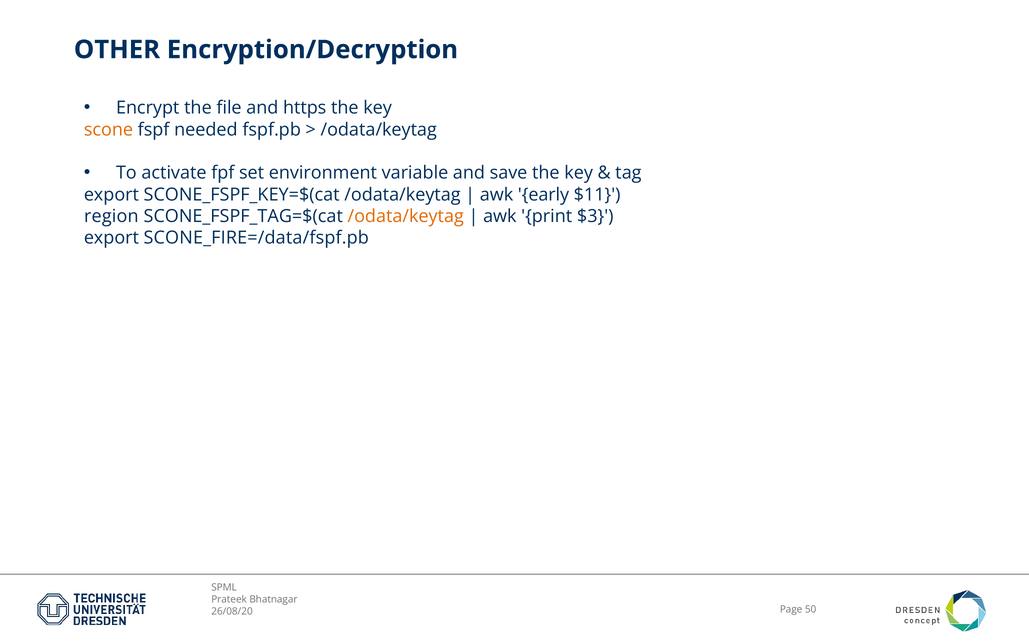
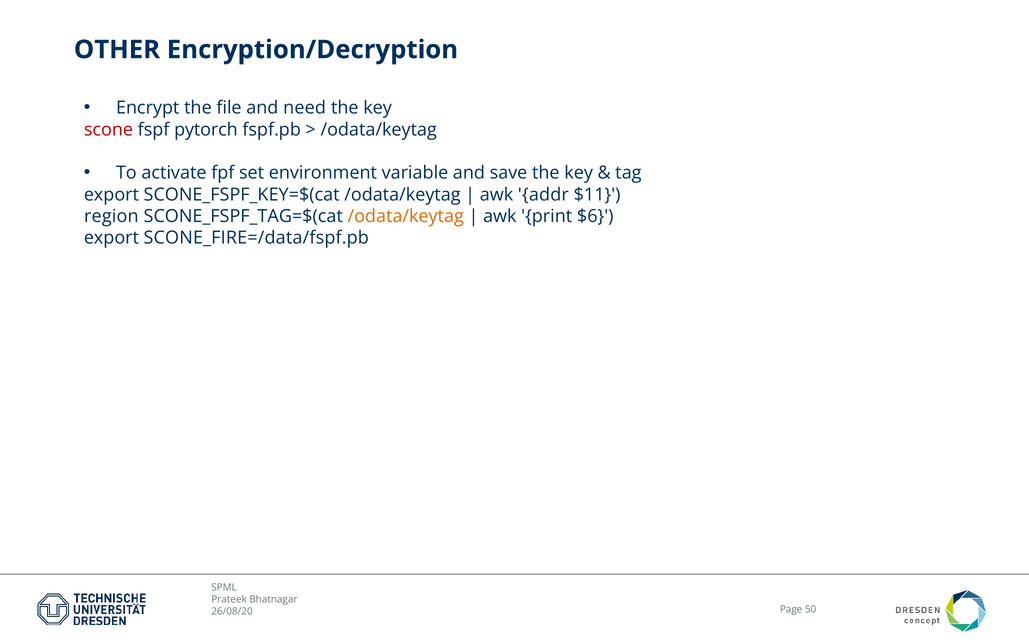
https: https -> need
scone colour: orange -> red
needed: needed -> pytorch
early: early -> addr
$3: $3 -> $6
